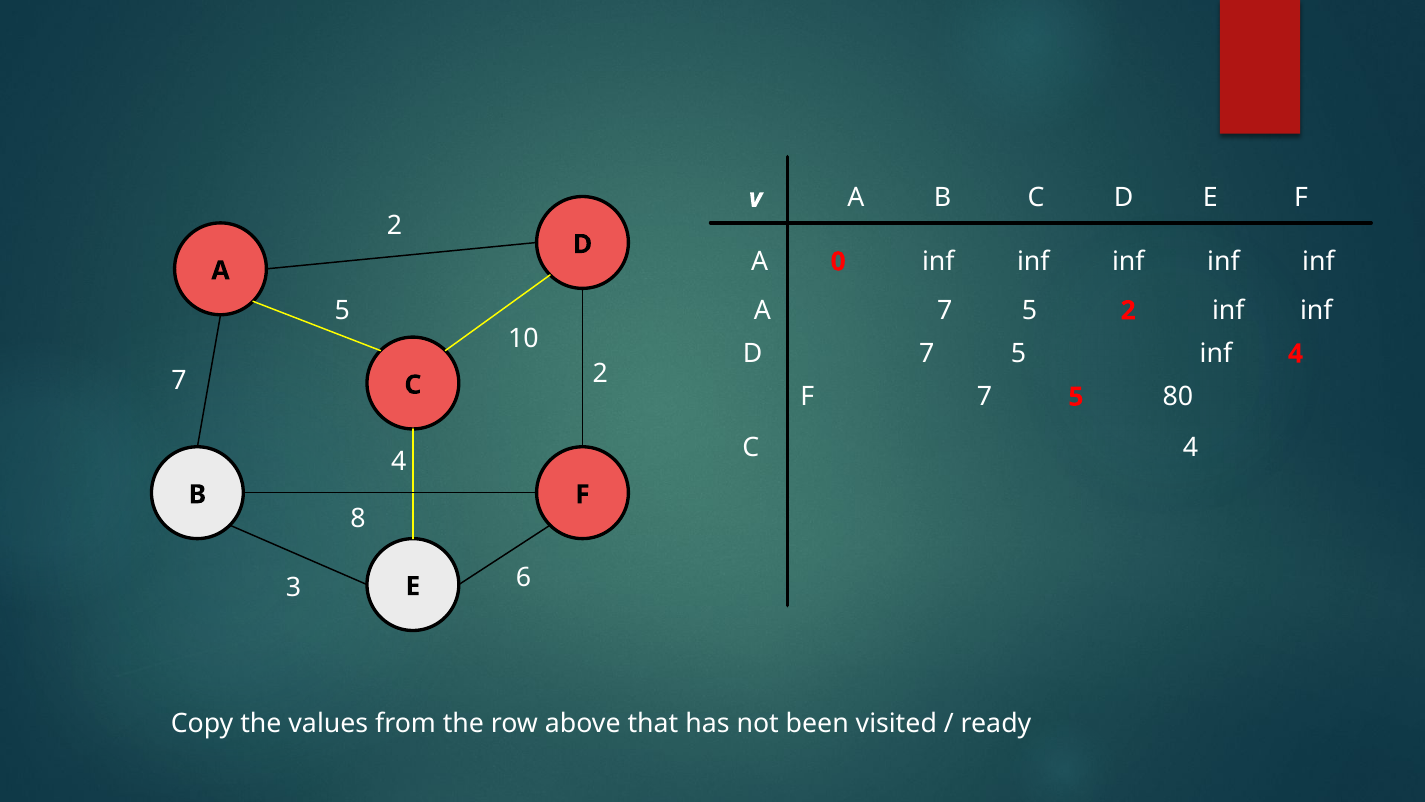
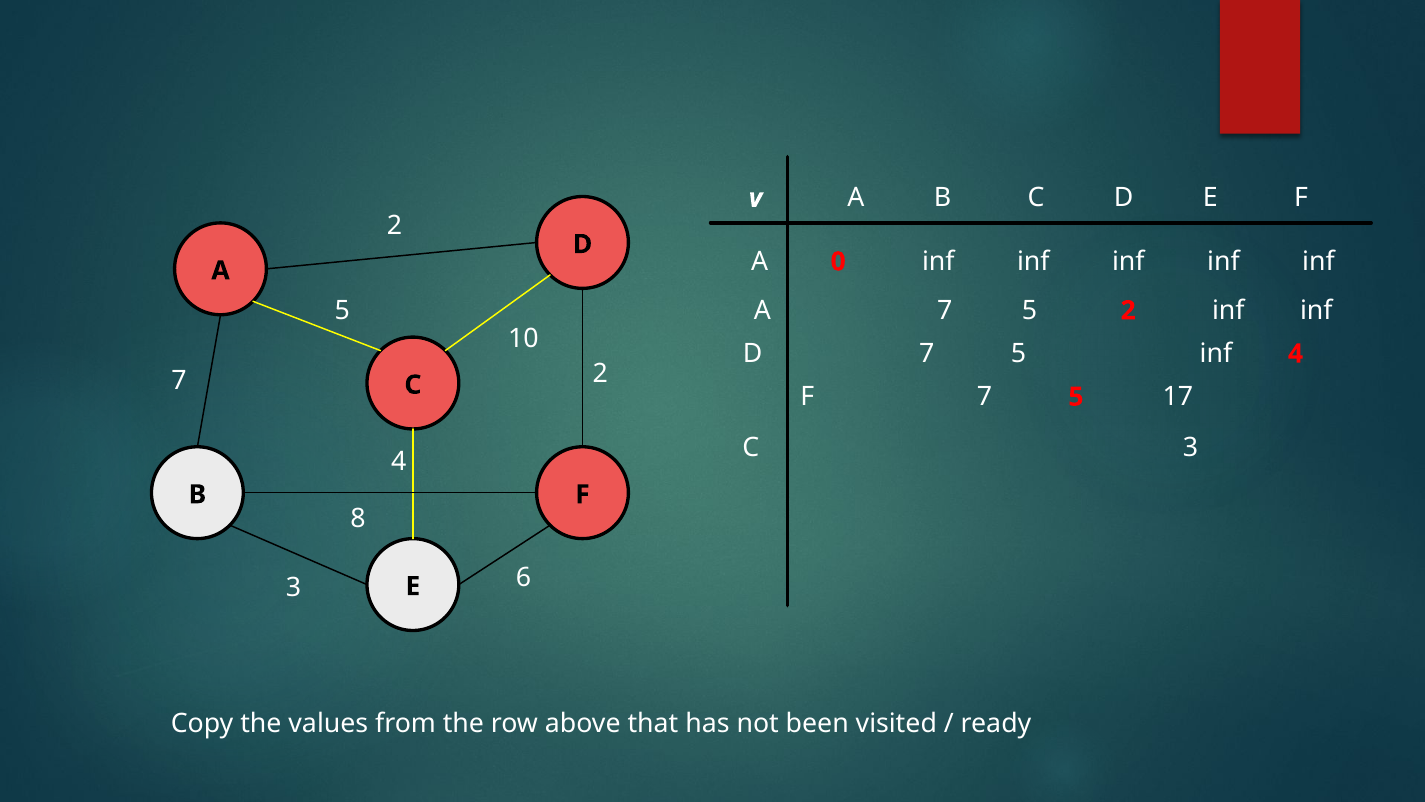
80: 80 -> 17
C 4: 4 -> 3
